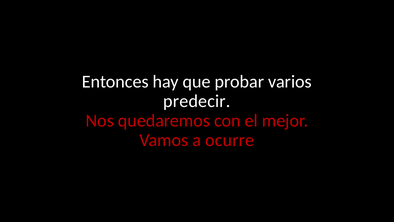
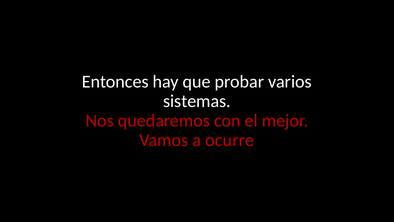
predecir: predecir -> sistemas
